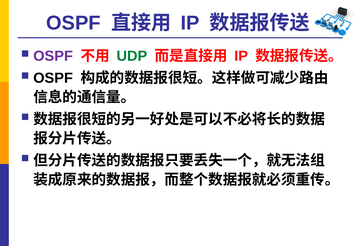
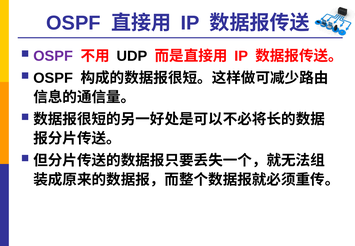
UDP colour: green -> black
